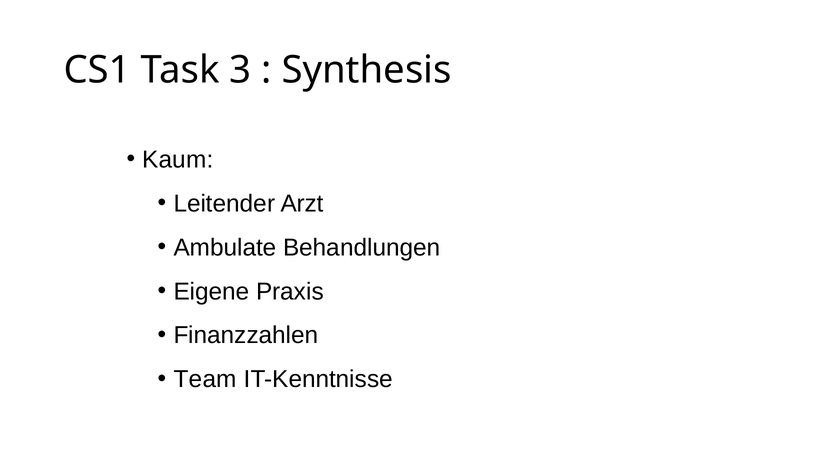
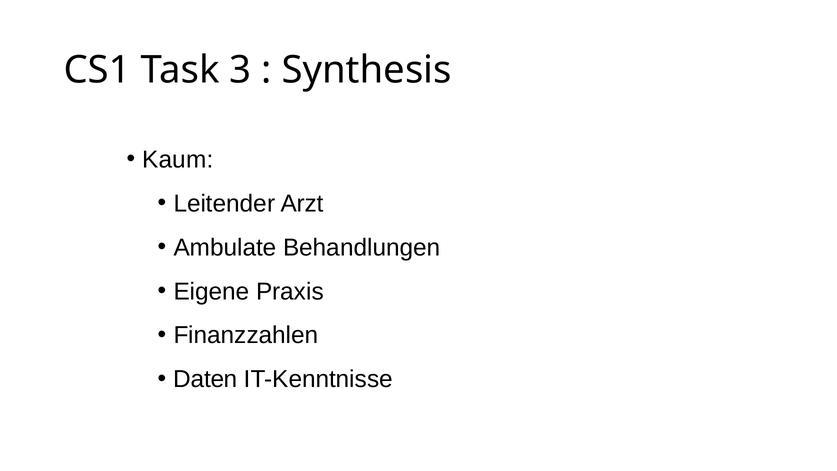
Team: Team -> Daten
